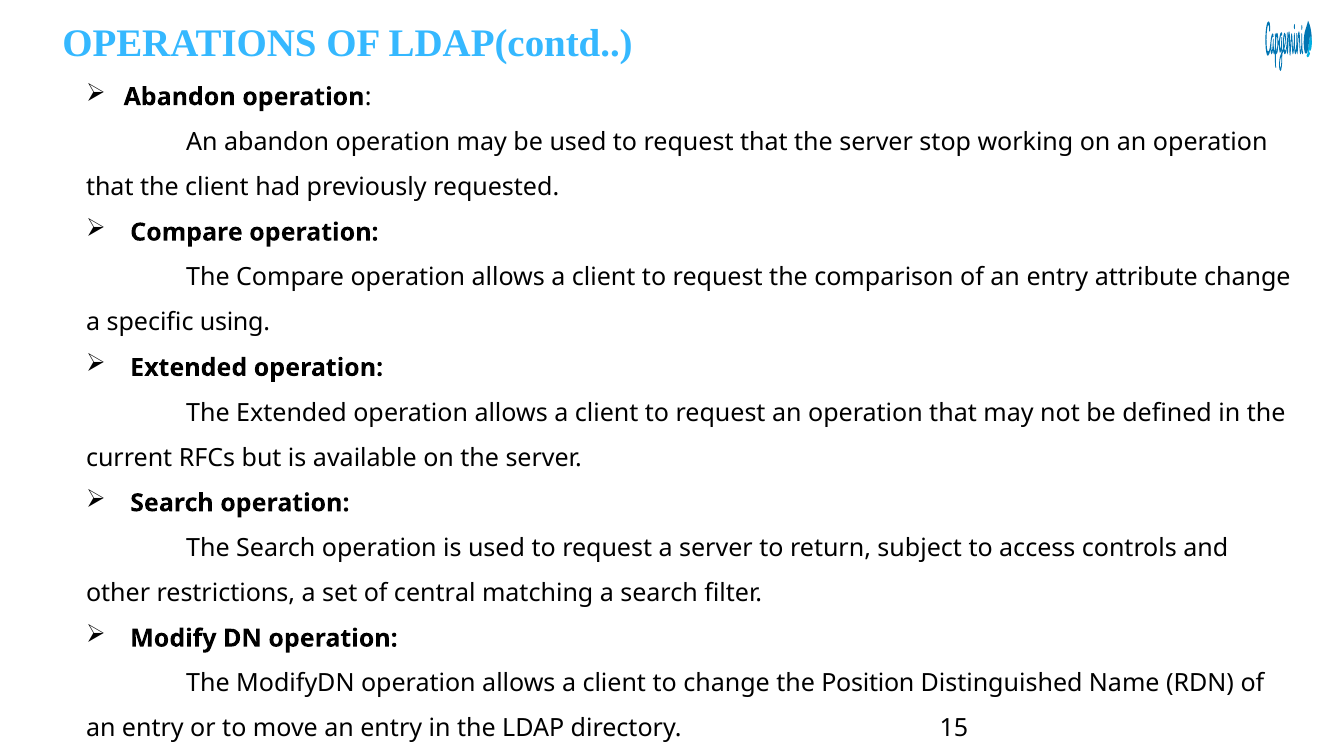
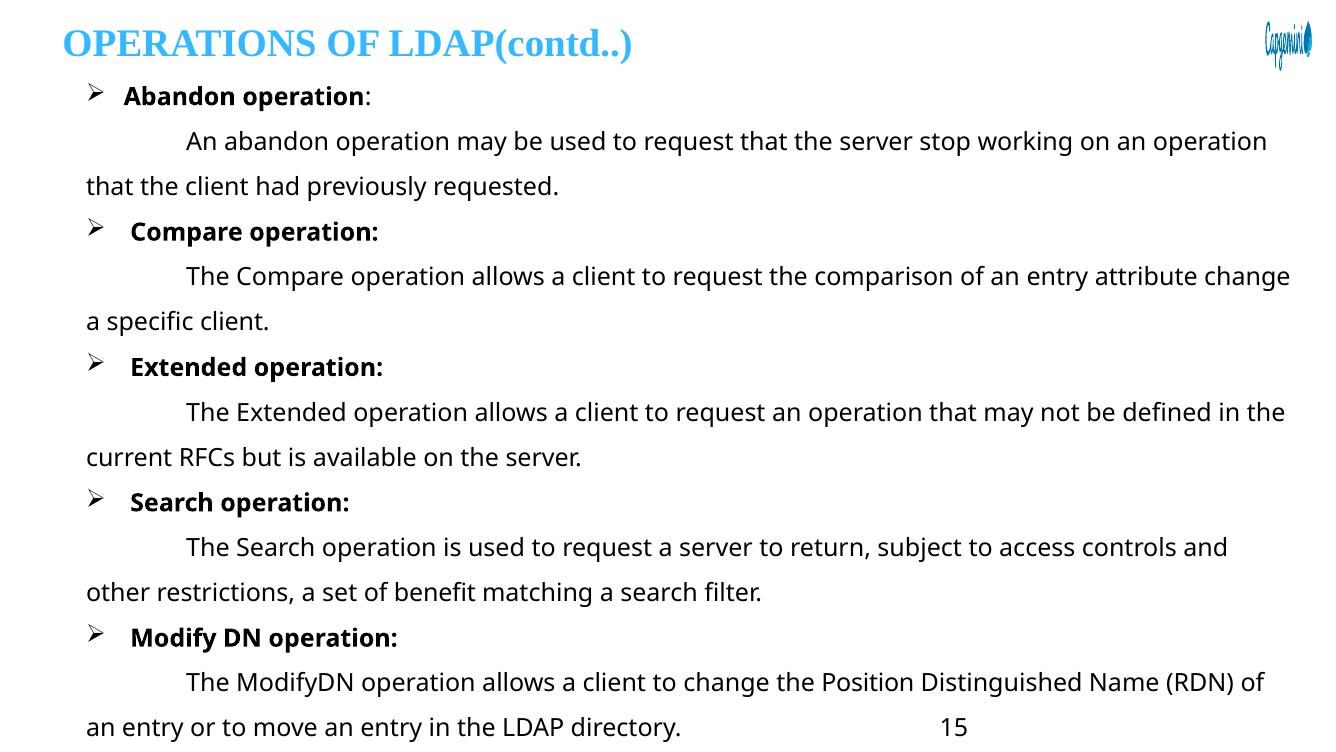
specific using: using -> client
central: central -> benefit
